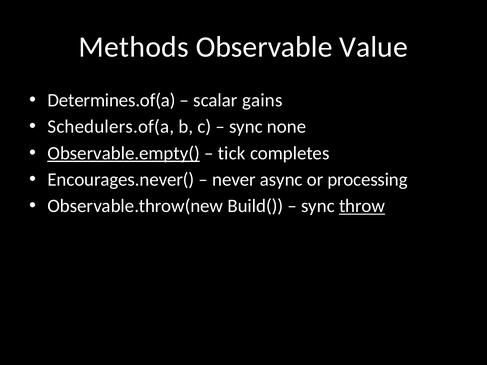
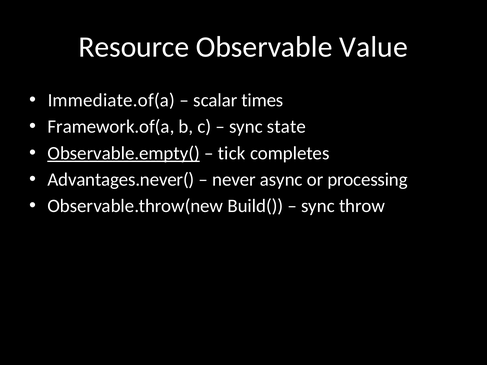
Methods: Methods -> Resource
Determines.of(a: Determines.of(a -> Immediate.of(a
gains: gains -> times
Schedulers.of(a: Schedulers.of(a -> Framework.of(a
none: none -> state
Encourages.never(: Encourages.never( -> Advantages.never(
throw underline: present -> none
